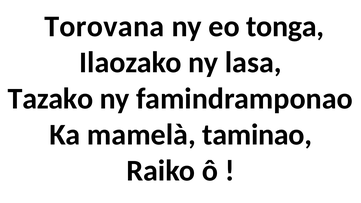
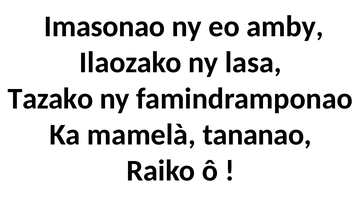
Torovana: Torovana -> Imasonao
tonga: tonga -> amby
taminao: taminao -> tananao
